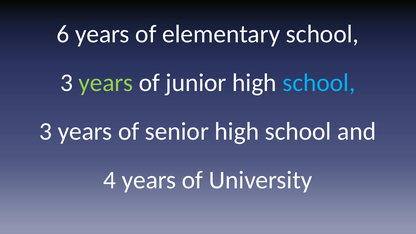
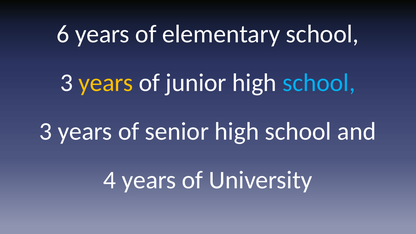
years at (106, 83) colour: light green -> yellow
